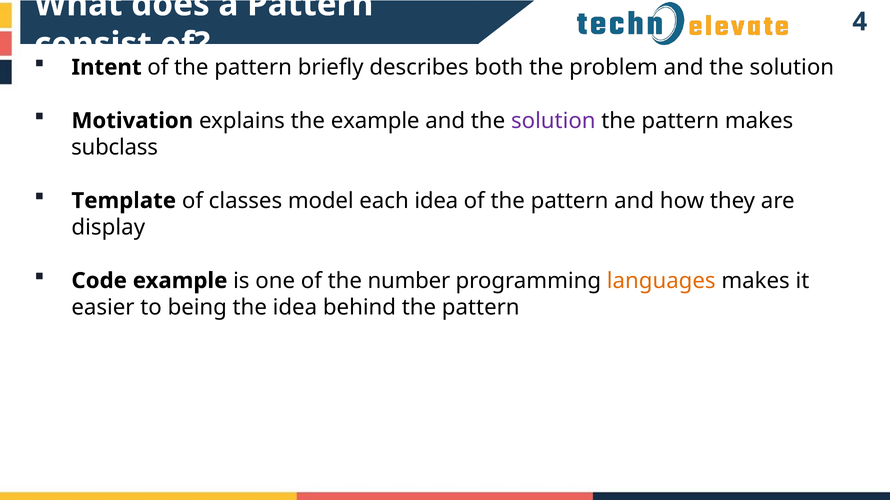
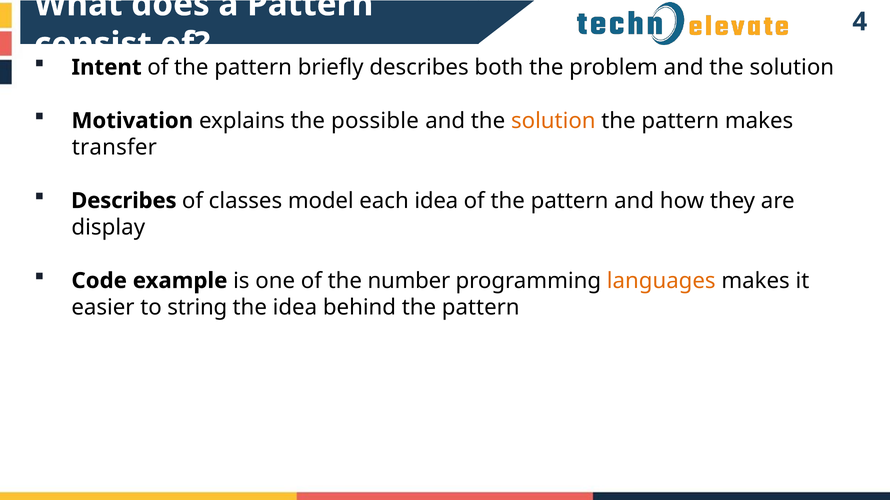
the example: example -> possible
solution at (553, 121) colour: purple -> orange
subclass: subclass -> transfer
Template at (124, 201): Template -> Describes
being: being -> string
